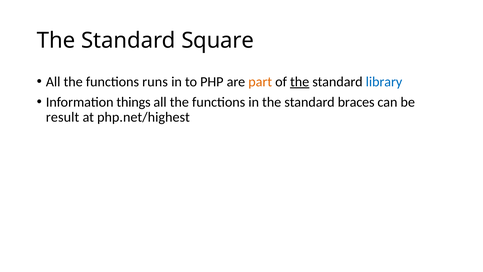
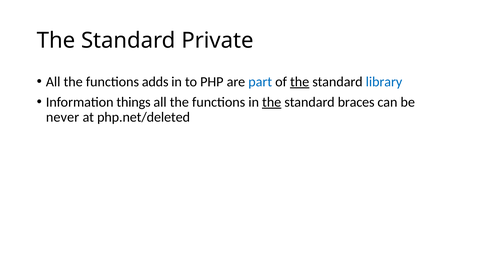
Square: Square -> Private
runs: runs -> adds
part colour: orange -> blue
the at (272, 102) underline: none -> present
result: result -> never
php.net/highest: php.net/highest -> php.net/deleted
